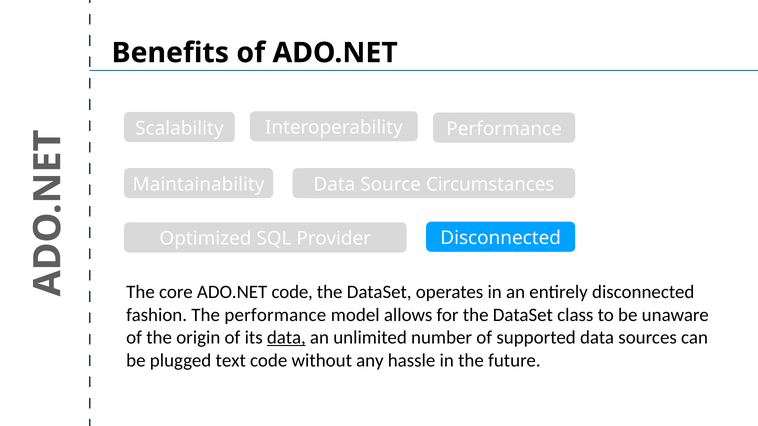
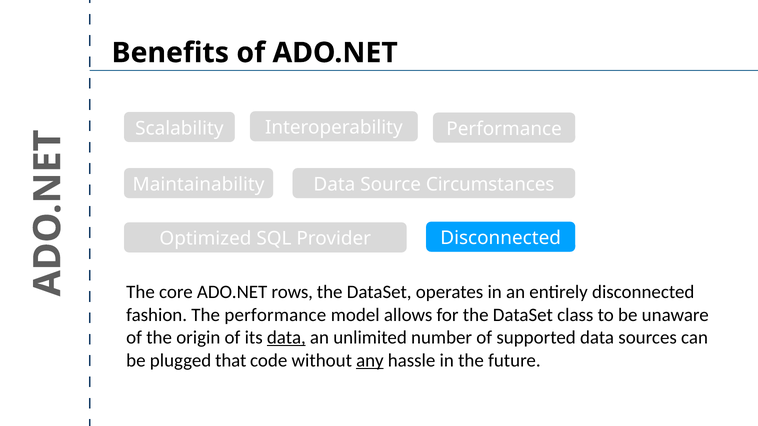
ADO.NET code: code -> rows
text: text -> that
any underline: none -> present
